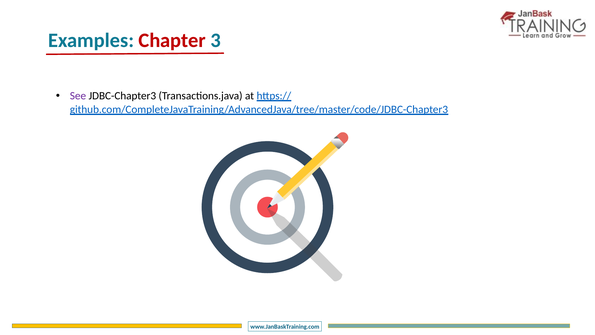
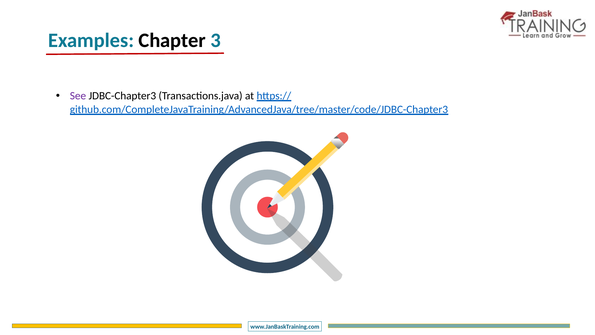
Chapter colour: red -> black
